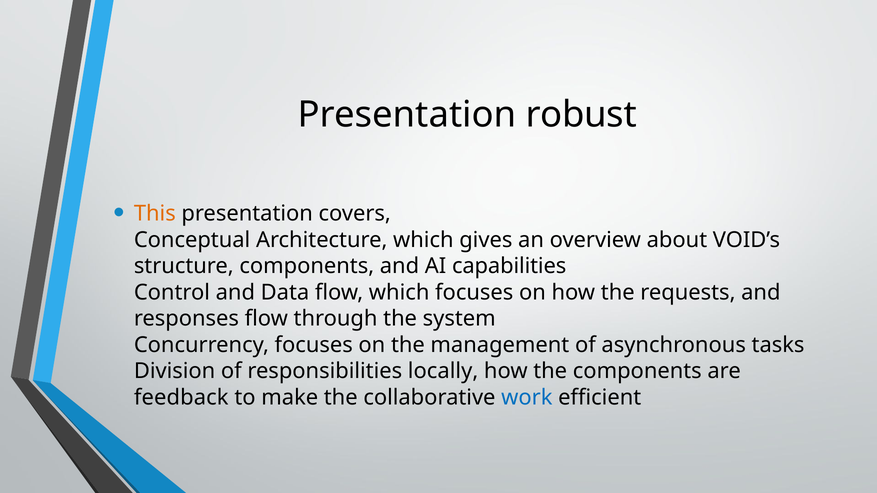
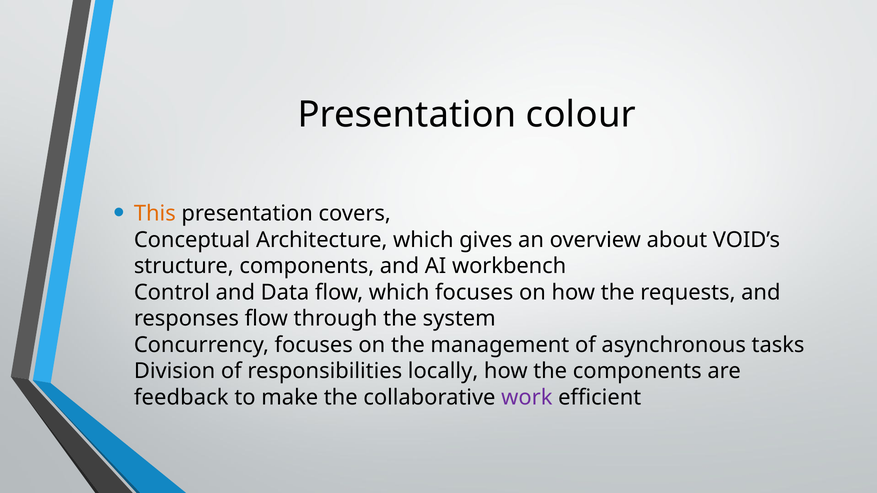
robust: robust -> colour
capabilities: capabilities -> workbench
work colour: blue -> purple
